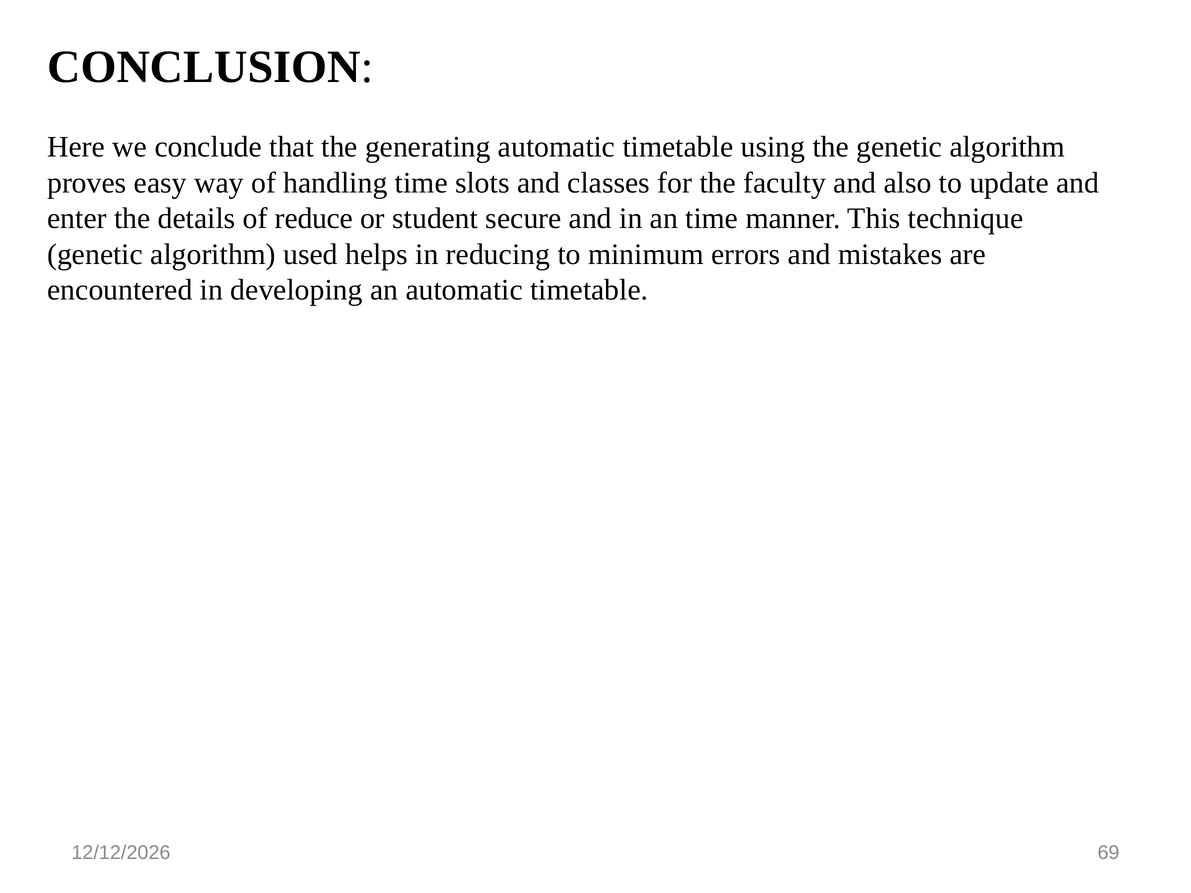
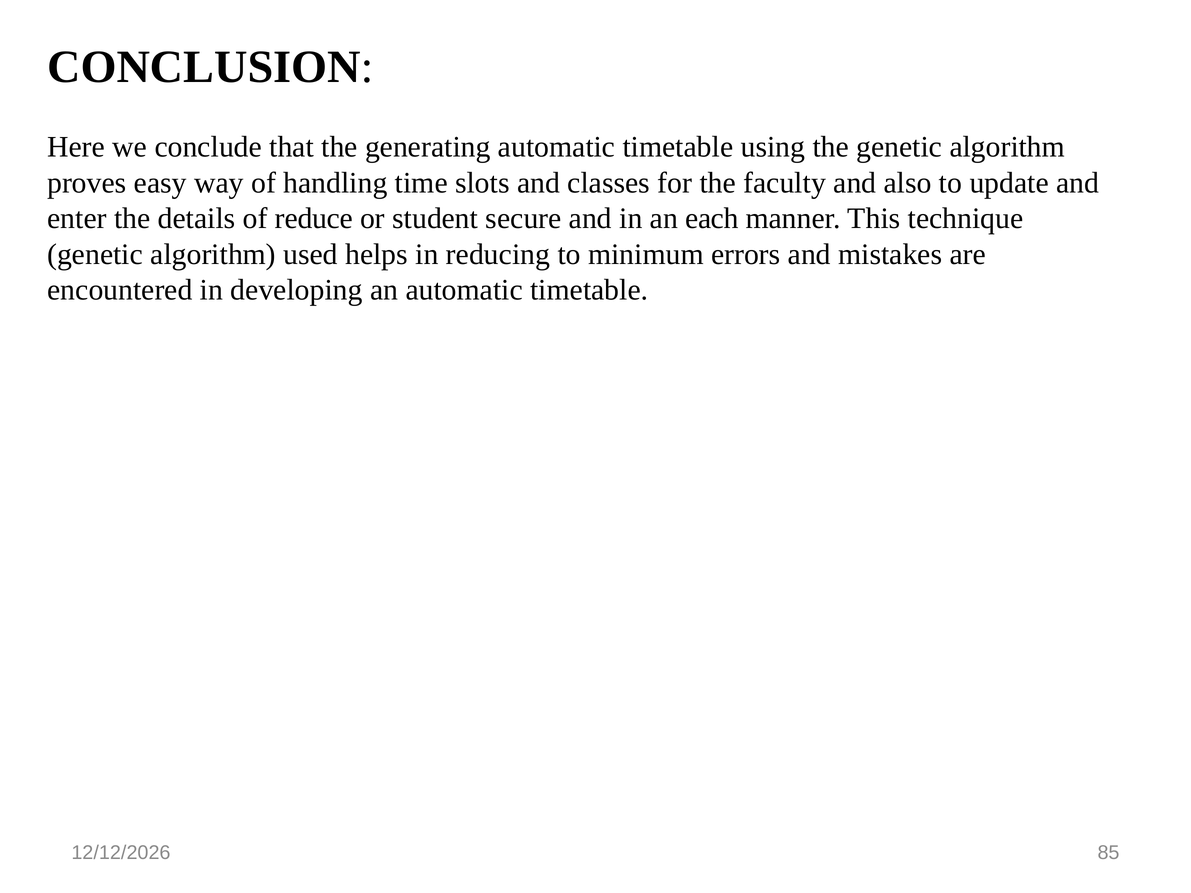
an time: time -> each
69: 69 -> 85
